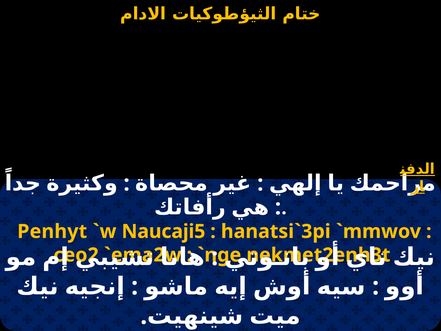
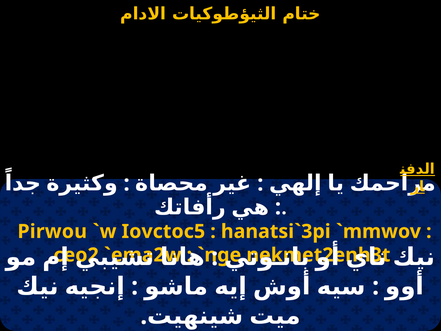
Penhyt: Penhyt -> Pirwou
Naucaji5: Naucaji5 -> Iovctoc5
